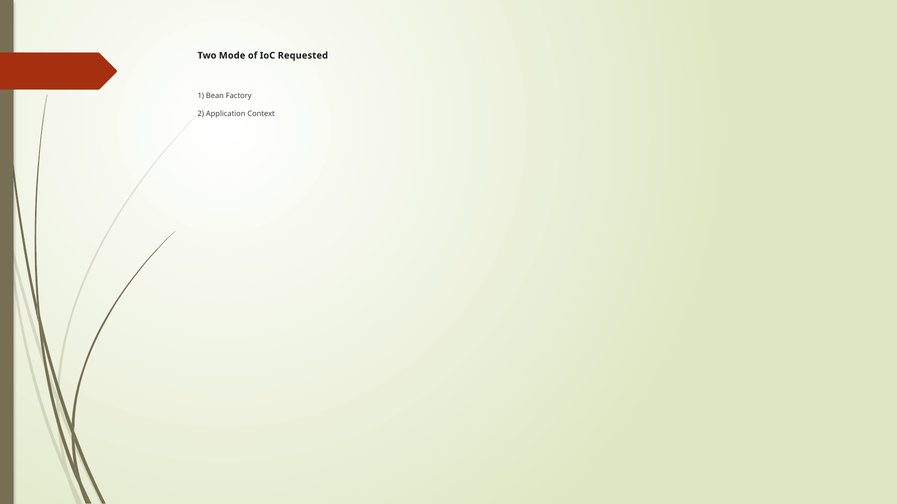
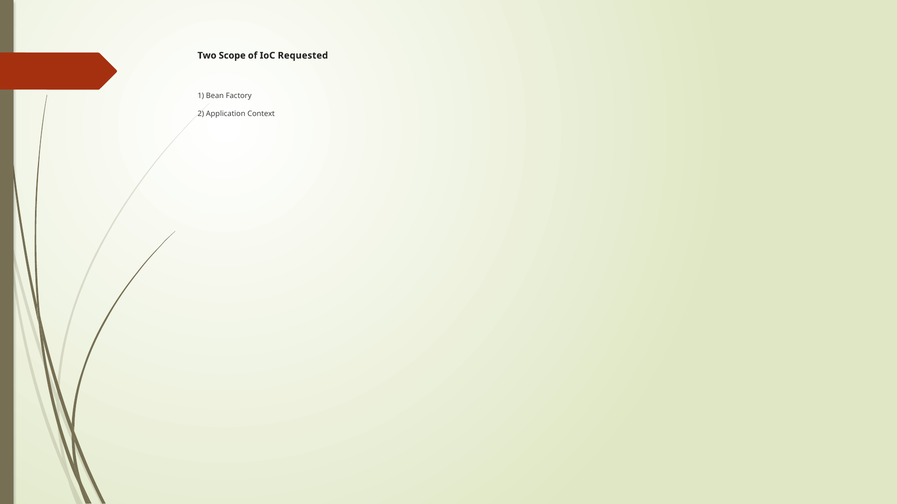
Mode: Mode -> Scope
